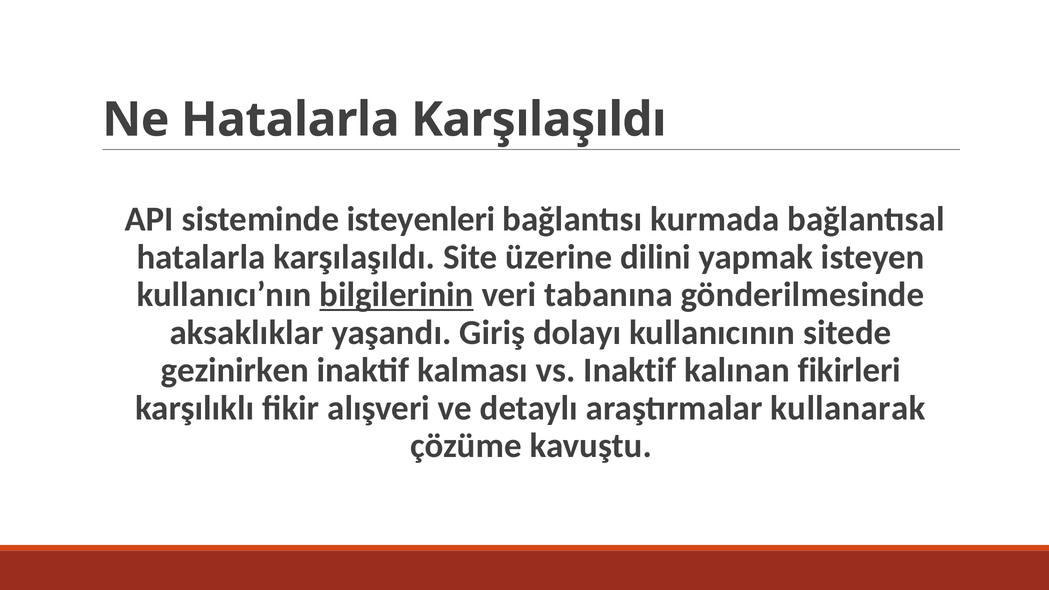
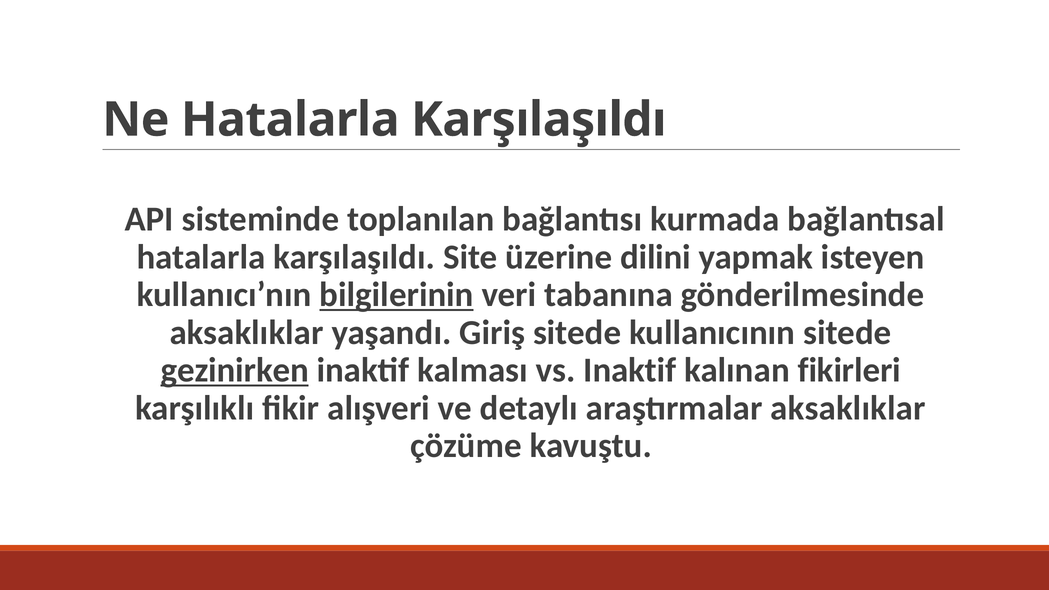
isteyenleri: isteyenleri -> toplanılan
Giriş dolayı: dolayı -> sitede
gezinirken underline: none -> present
araştırmalar kullanarak: kullanarak -> aksaklıklar
